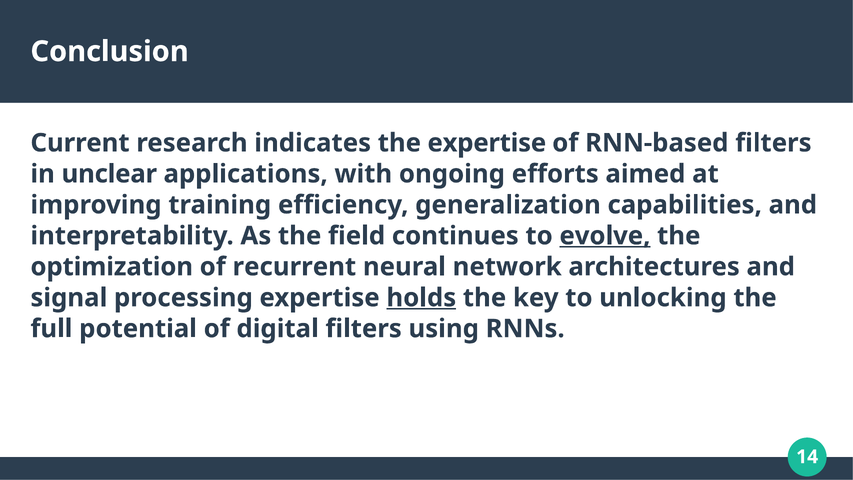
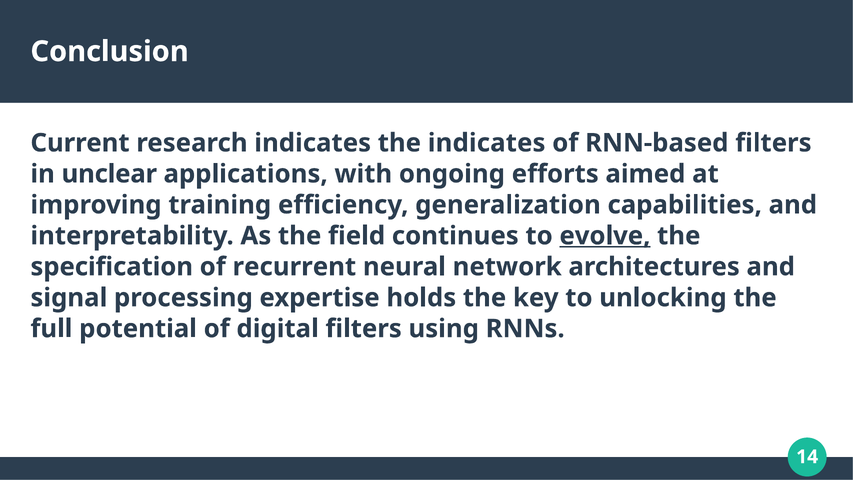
the expertise: expertise -> indicates
optimization: optimization -> specification
holds underline: present -> none
